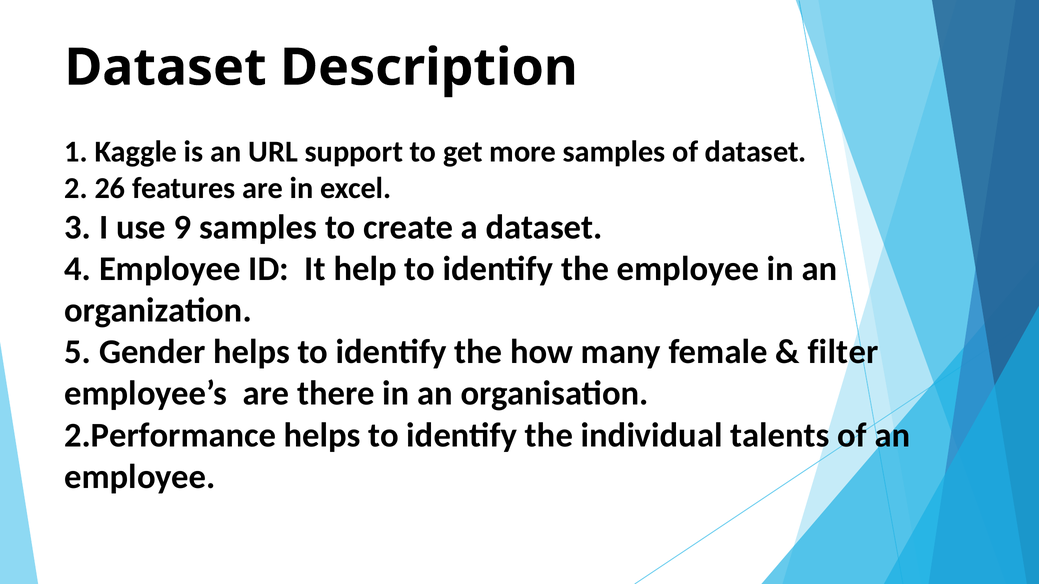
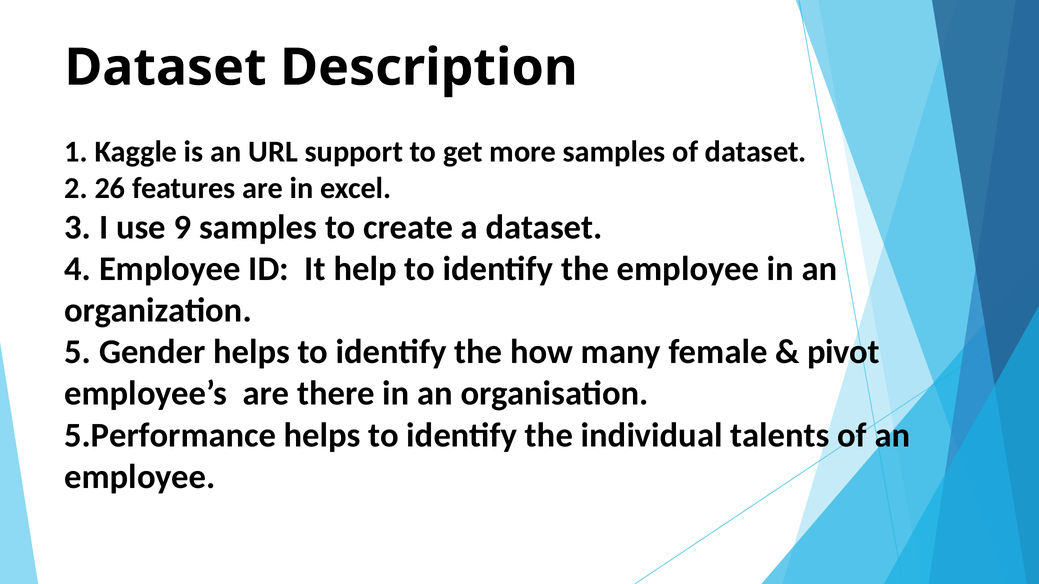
filter: filter -> pivot
2.Performance: 2.Performance -> 5.Performance
